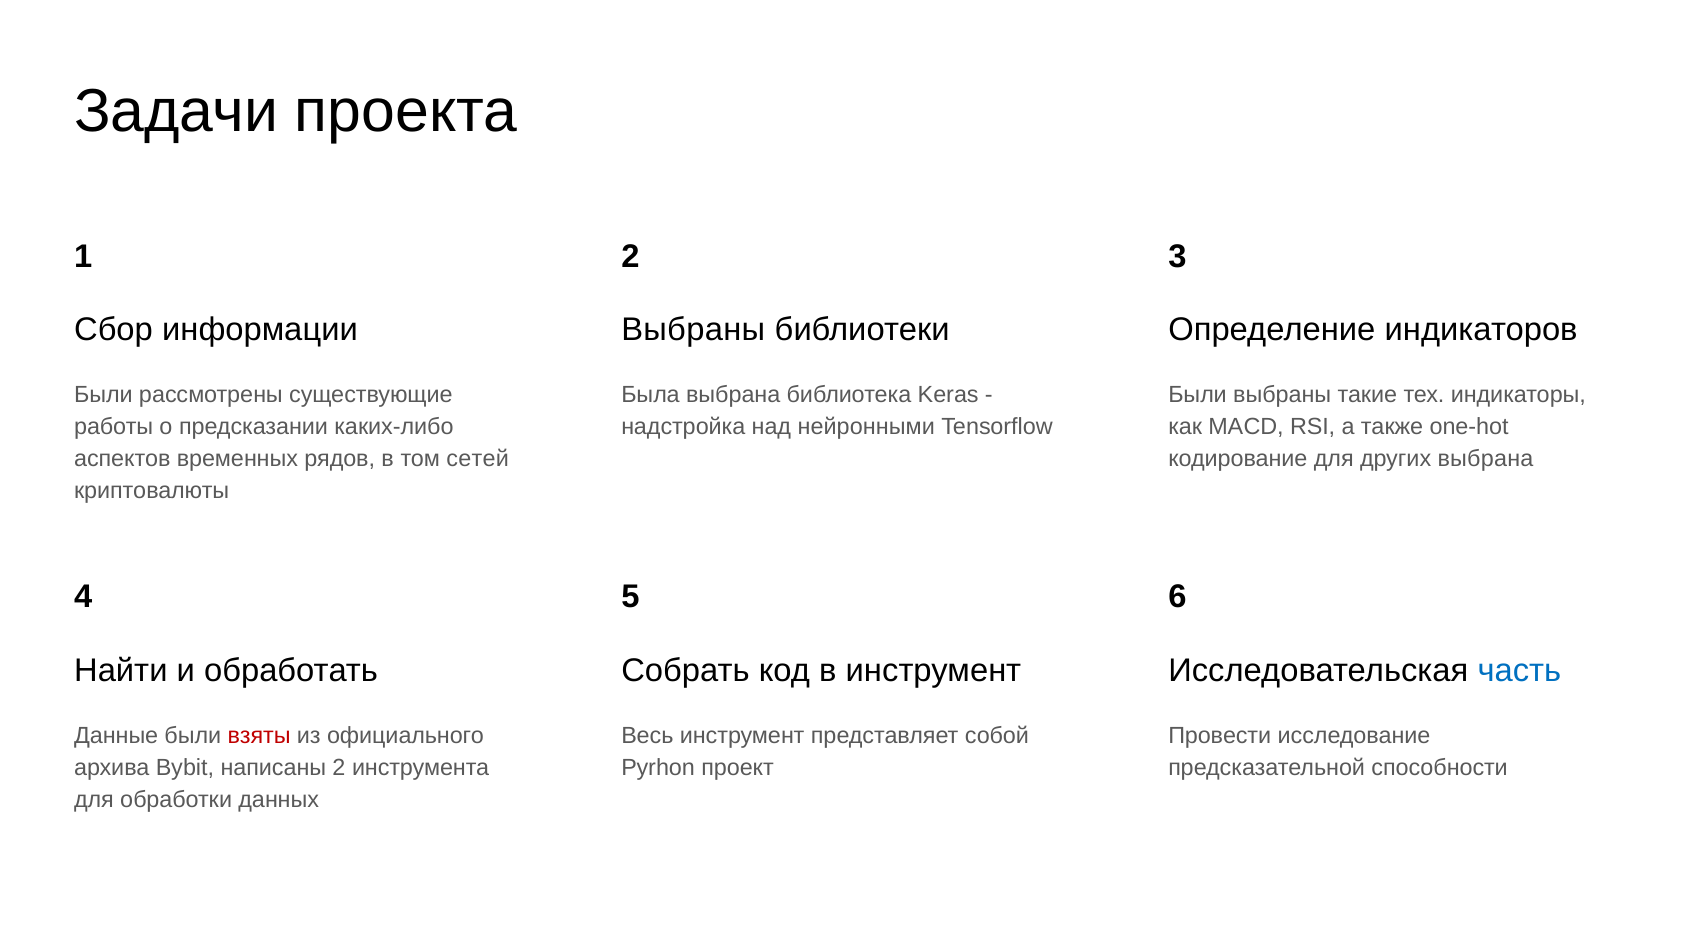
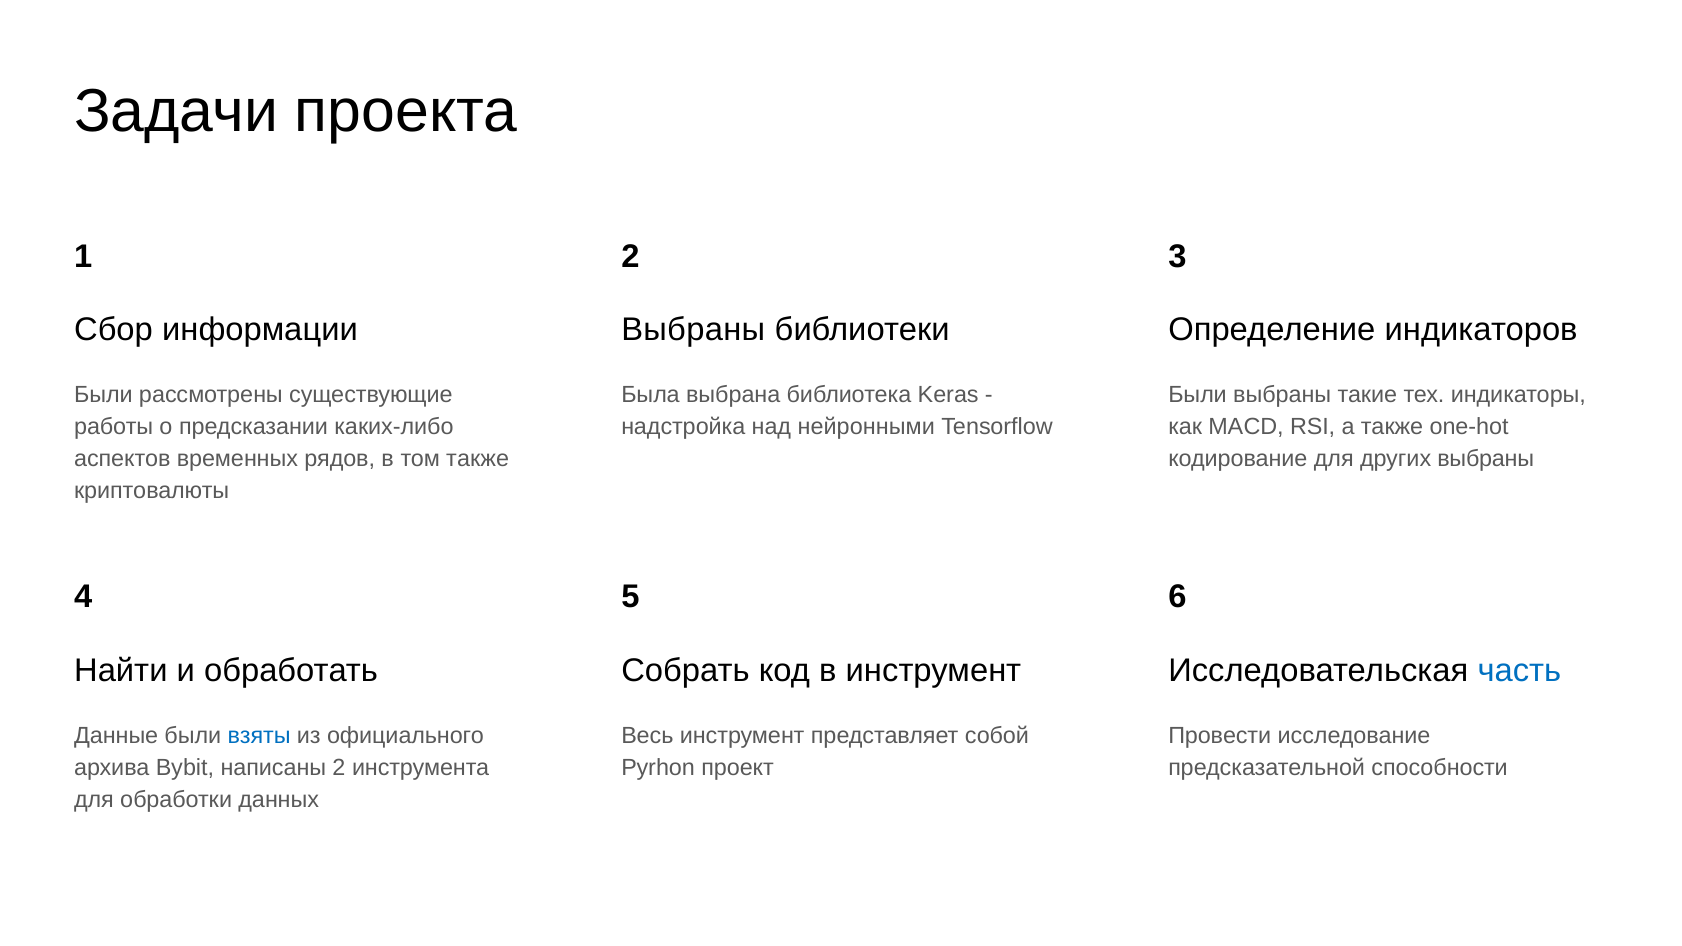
том сетей: сетей -> также
других выбрана: выбрана -> выбраны
взяты colour: red -> blue
